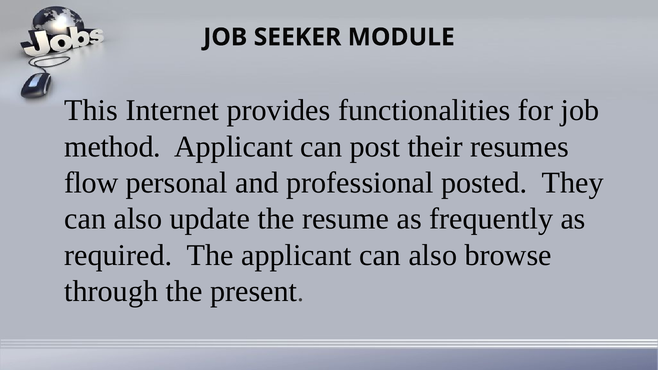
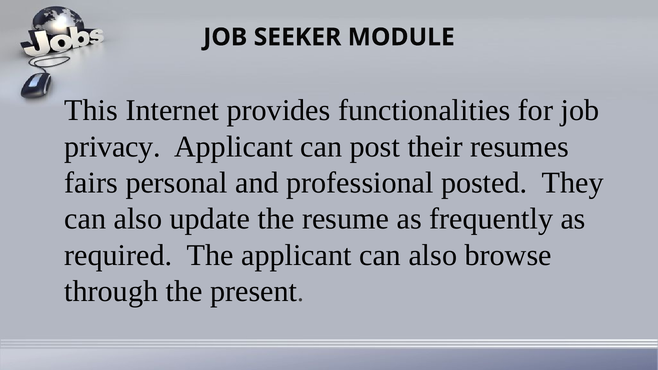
method: method -> privacy
flow: flow -> fairs
